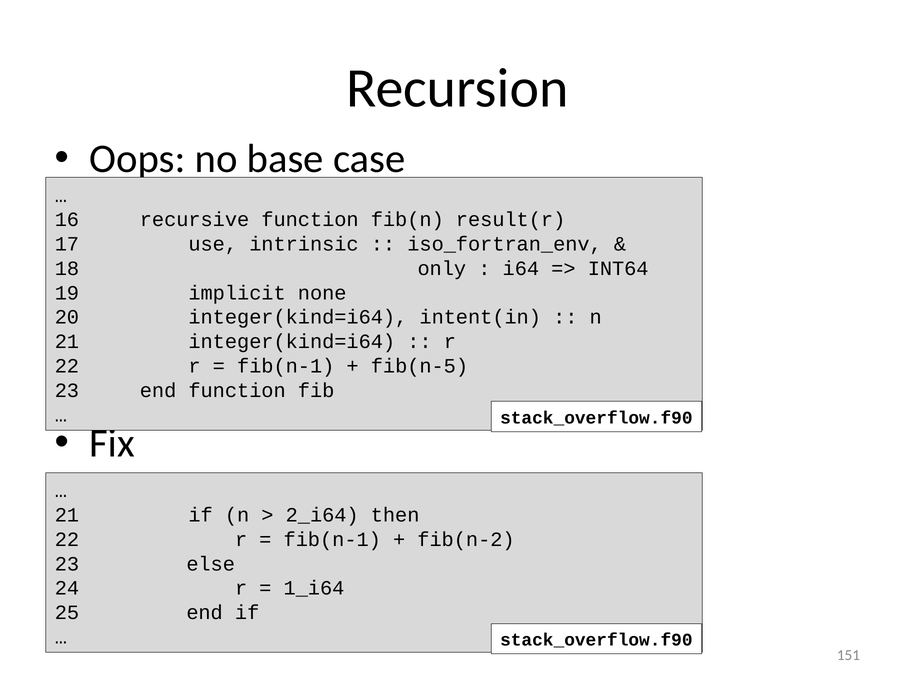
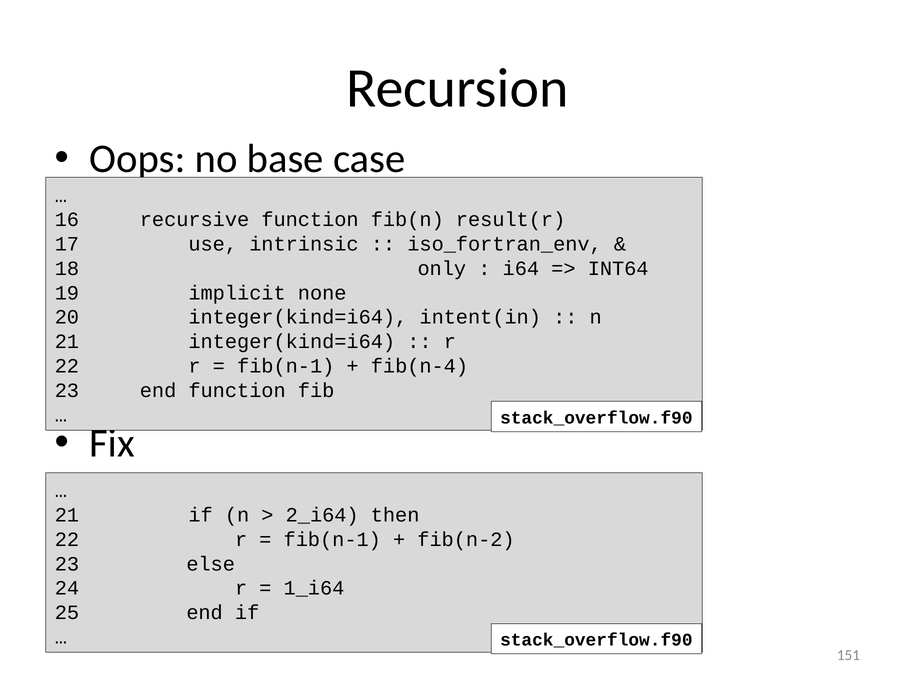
fib(n-5: fib(n-5 -> fib(n-4
